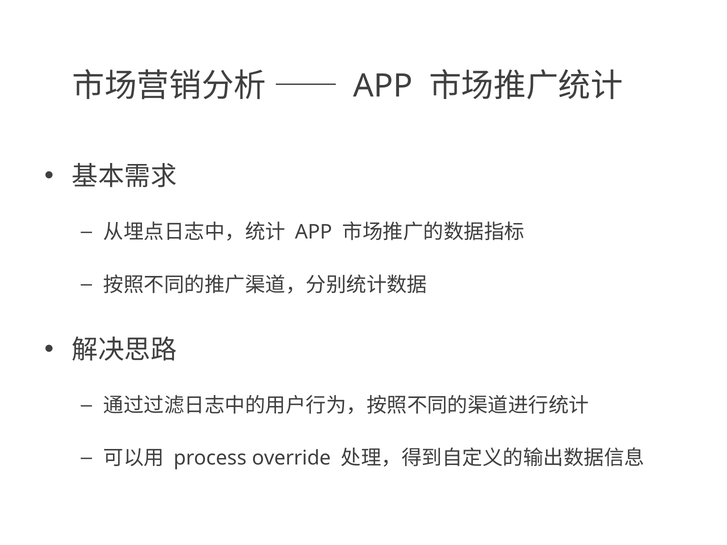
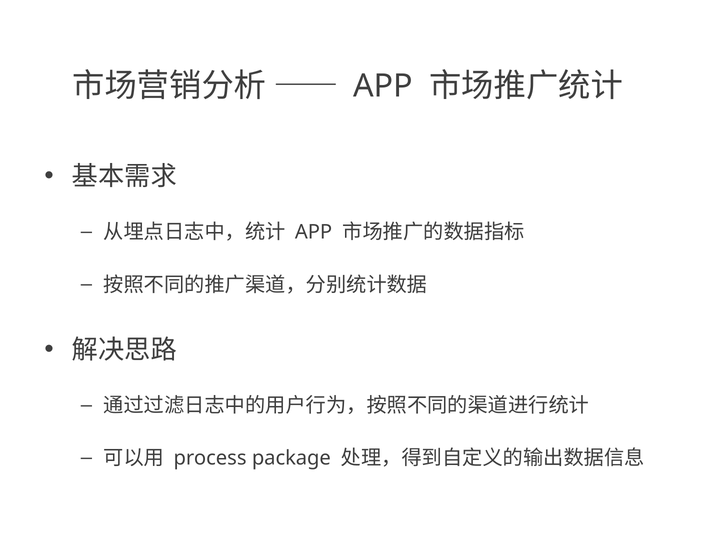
override: override -> package
